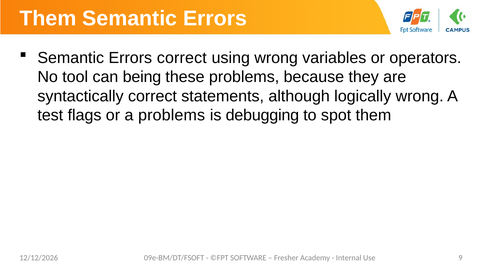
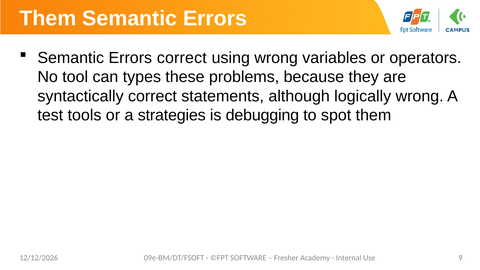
being: being -> types
flags: flags -> tools
a problems: problems -> strategies
